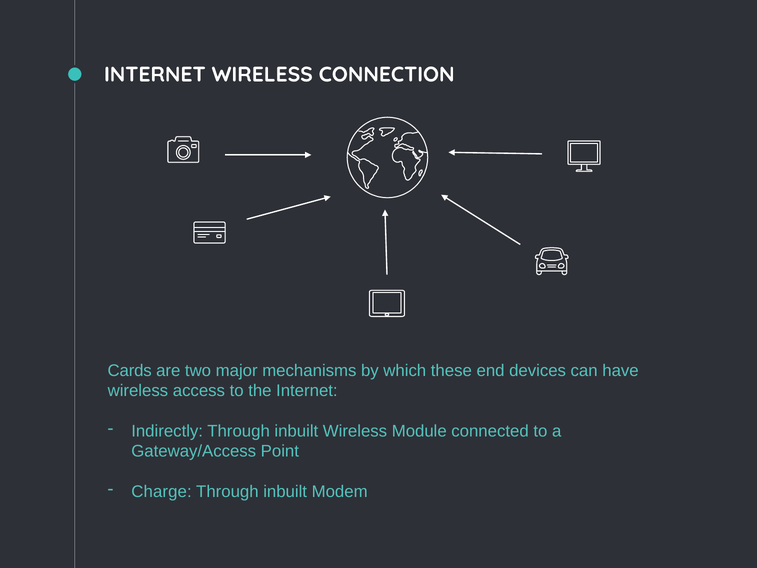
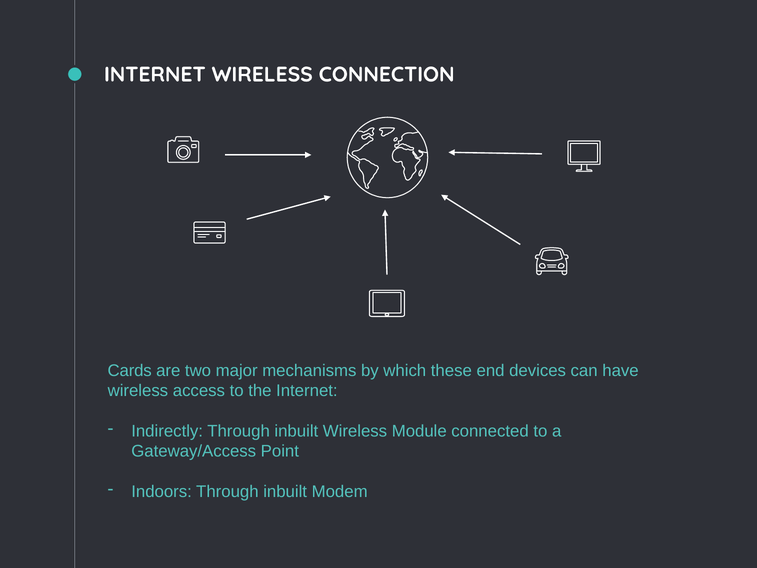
Charge: Charge -> Indoors
